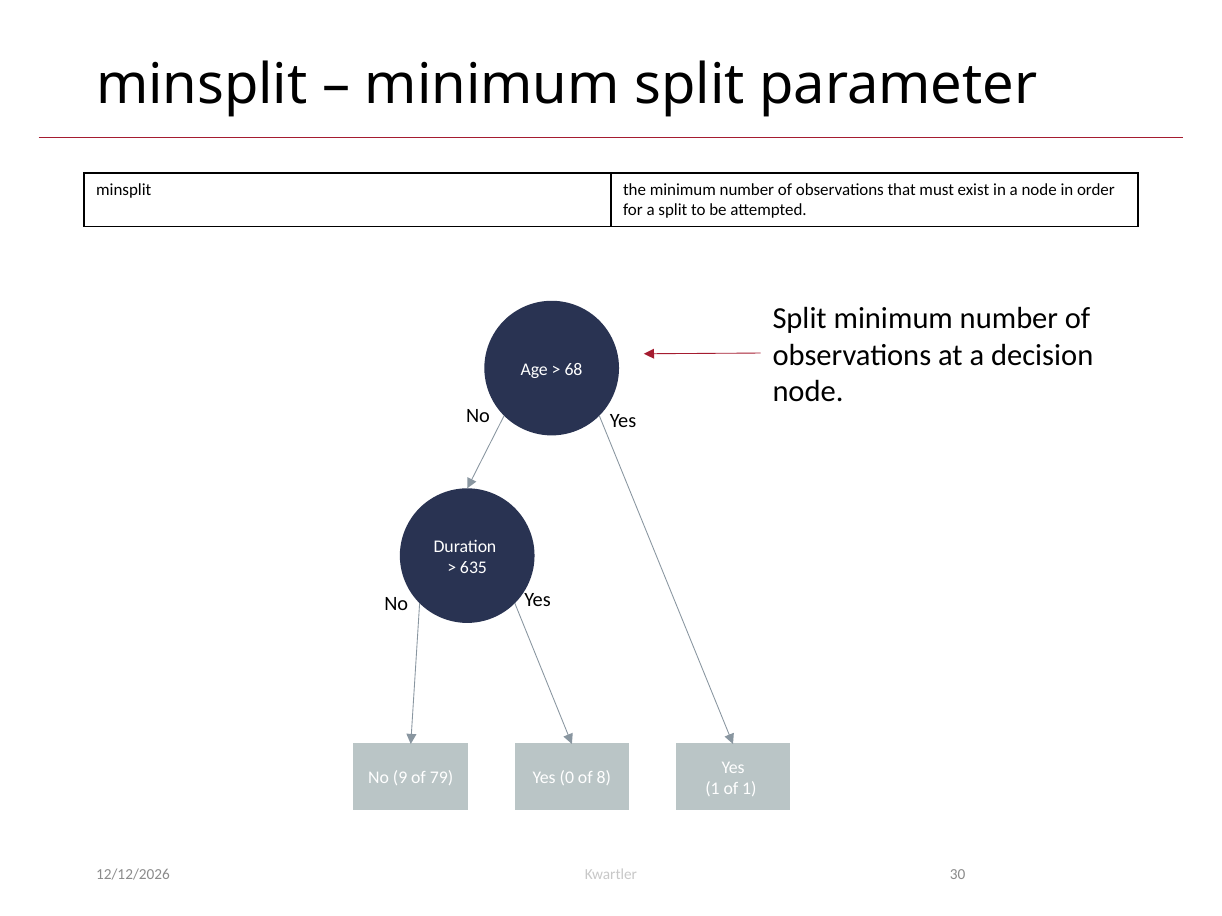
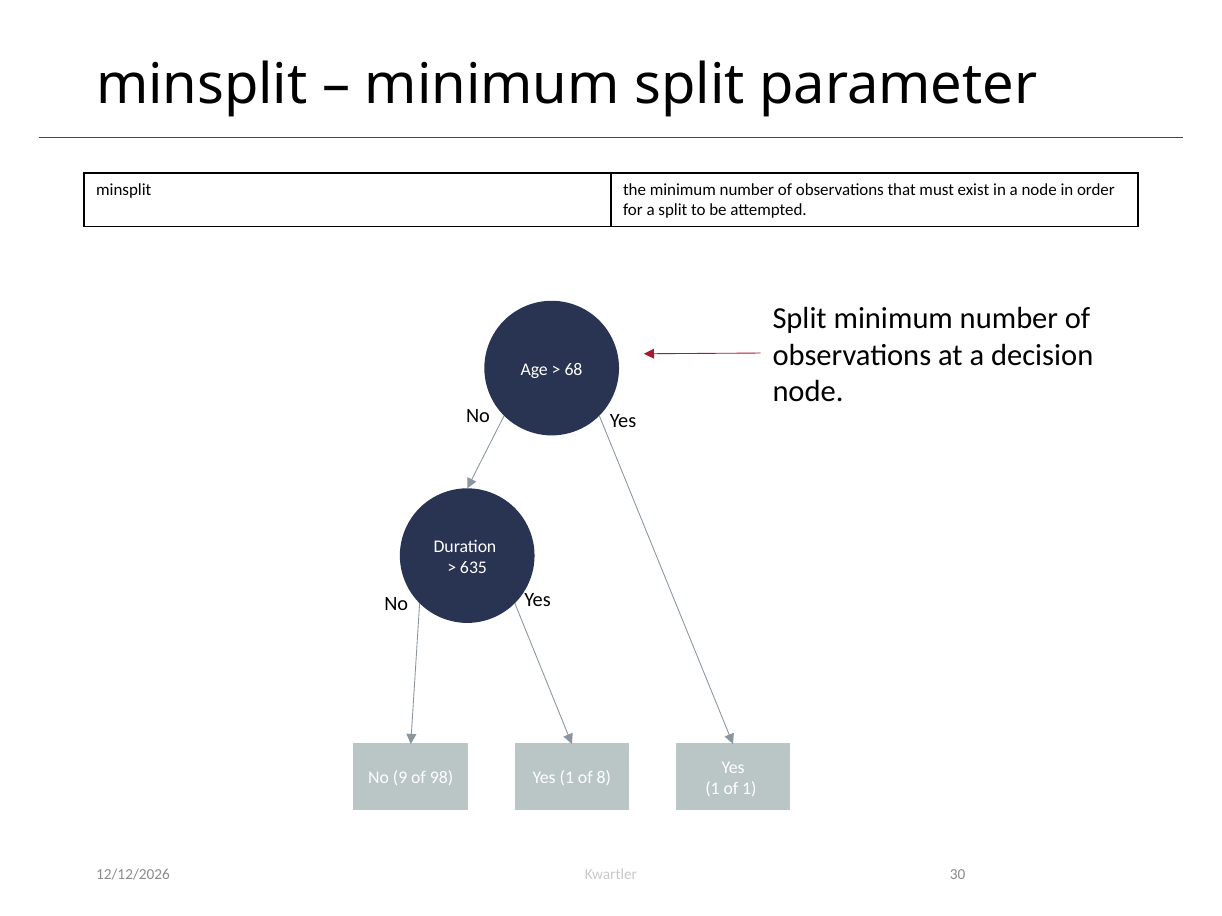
79: 79 -> 98
0 at (567, 778): 0 -> 1
